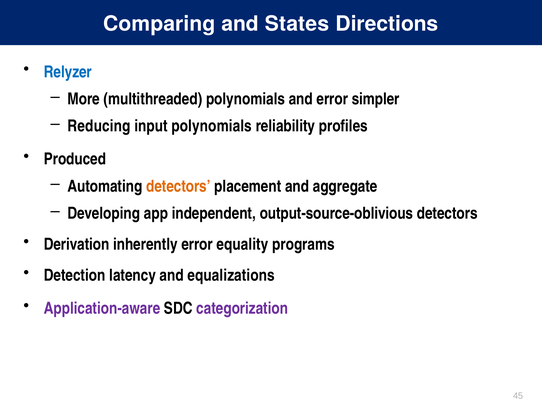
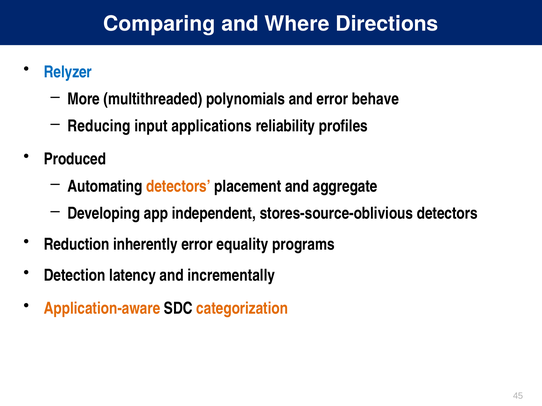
States: States -> Where
simpler: simpler -> behave
input polynomials: polynomials -> applications
output-source-oblivious: output-source-oblivious -> stores-source-oblivious
Derivation: Derivation -> Reduction
equalizations: equalizations -> incrementally
Application-aware colour: purple -> orange
categorization colour: purple -> orange
